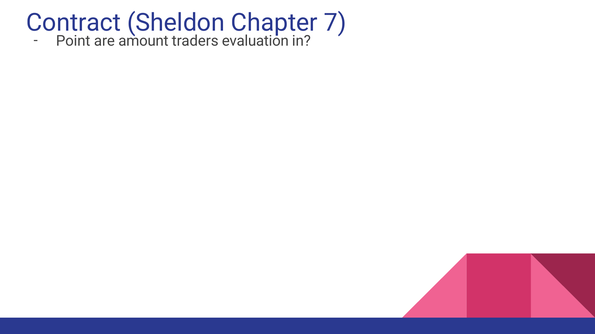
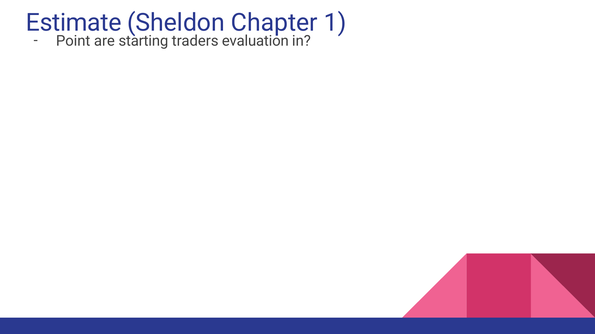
Contract: Contract -> Estimate
7: 7 -> 1
amount: amount -> starting
